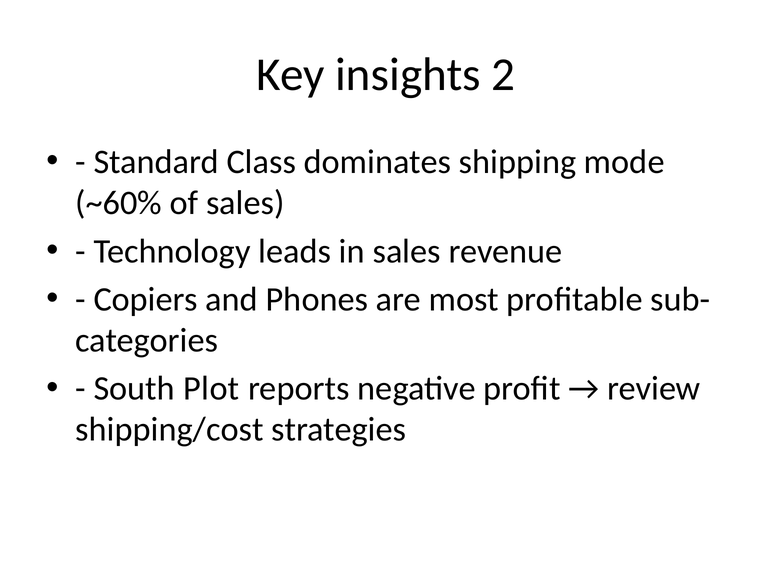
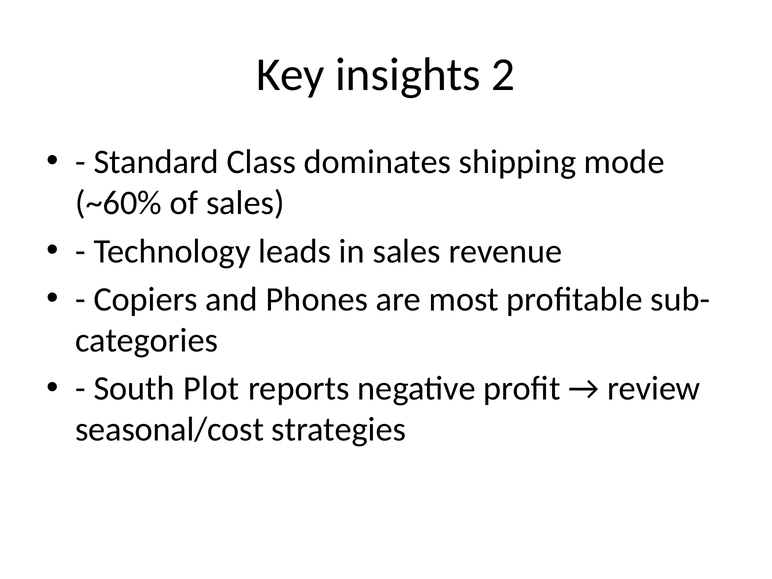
shipping/cost: shipping/cost -> seasonal/cost
